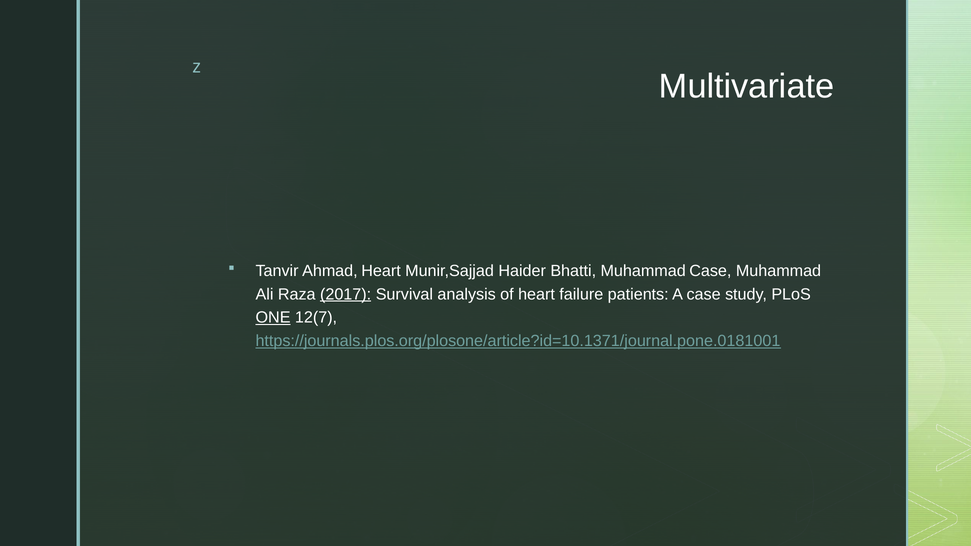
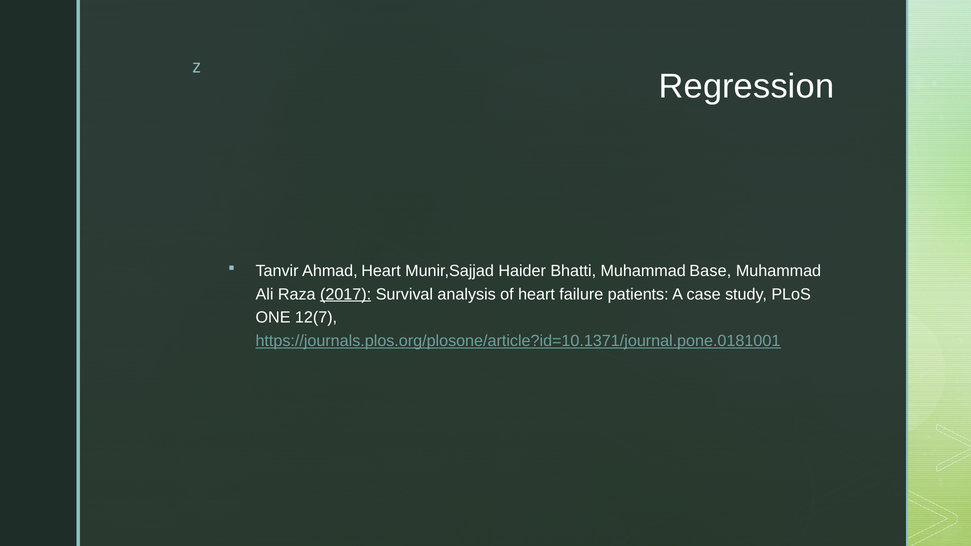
Multivariate: Multivariate -> Regression
Muhammad Case: Case -> Base
ONE underline: present -> none
